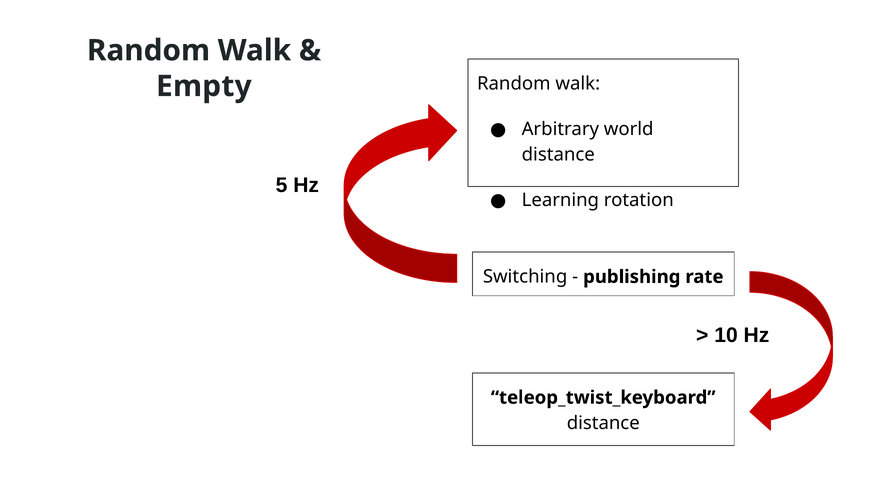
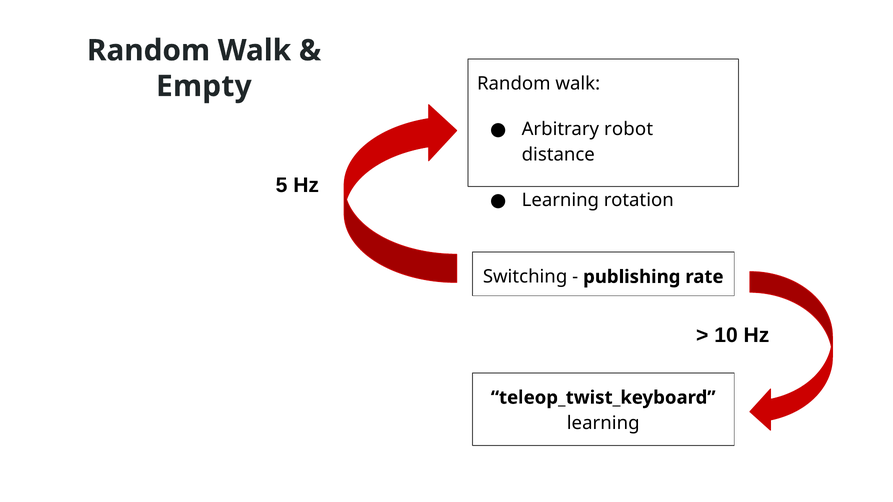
world: world -> robot
distance at (603, 424): distance -> learning
